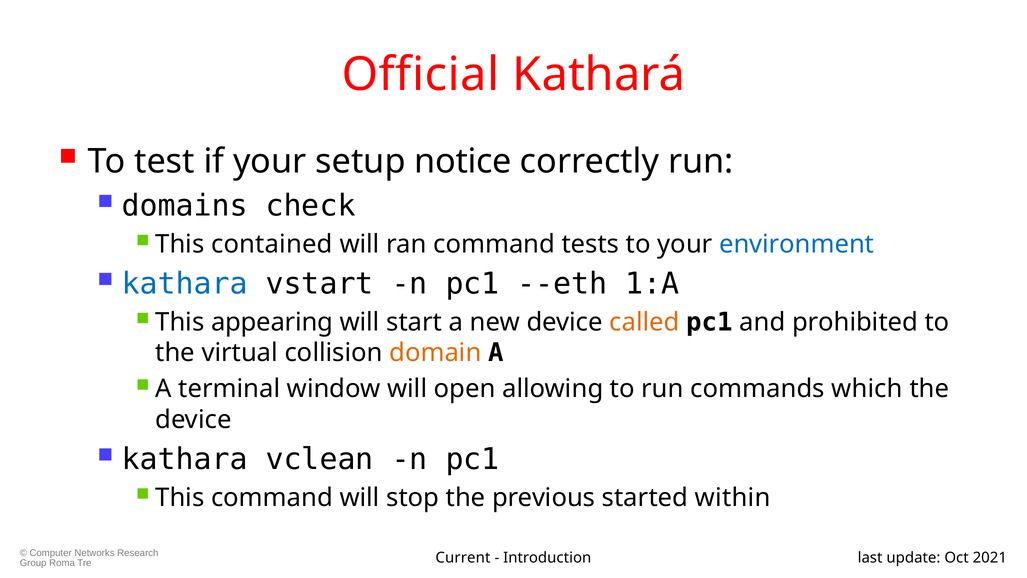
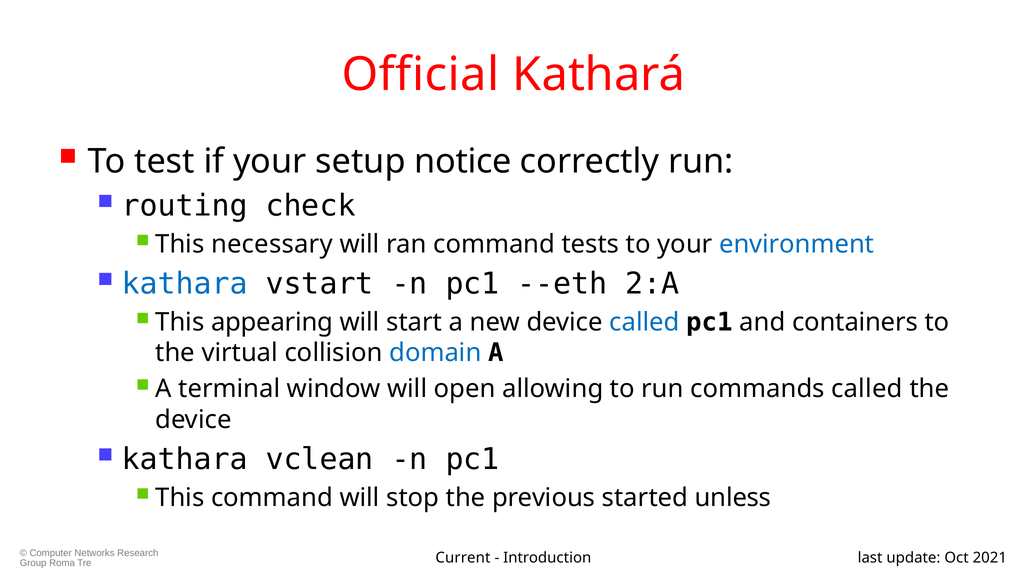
domains: domains -> routing
contained: contained -> necessary
1:A: 1:A -> 2:A
called at (645, 322) colour: orange -> blue
prohibited: prohibited -> containers
domain colour: orange -> blue
commands which: which -> called
within: within -> unless
